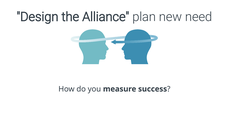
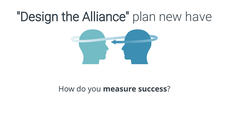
need: need -> have
